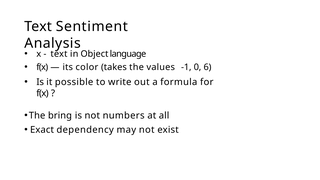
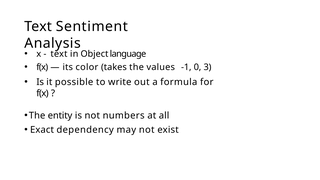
6: 6 -> 3
bring: bring -> entity
